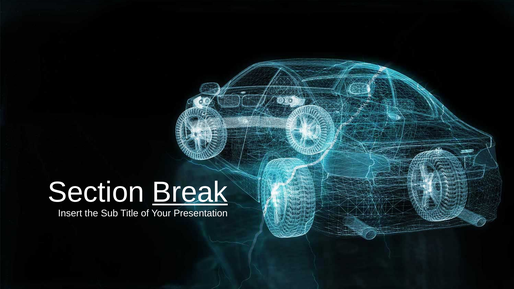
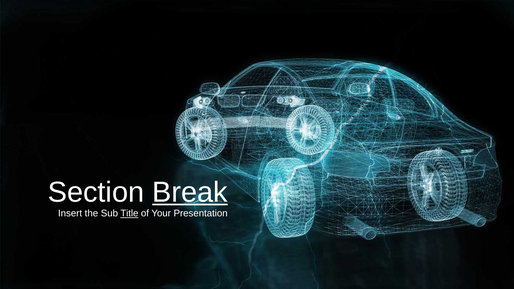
Title underline: none -> present
